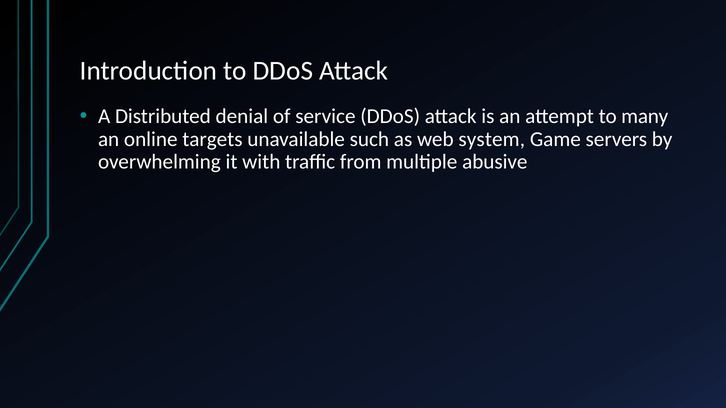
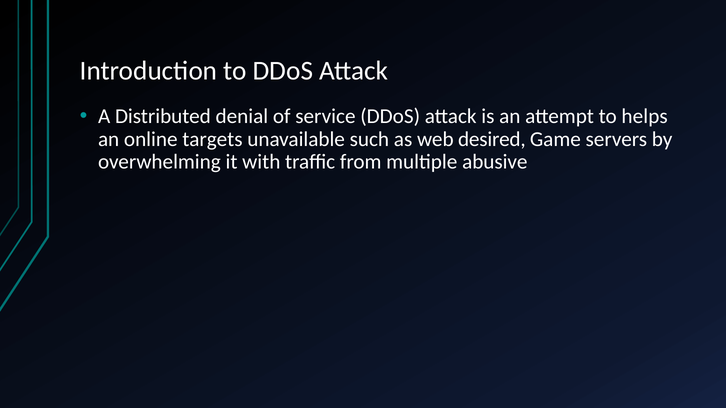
many: many -> helps
system: system -> desired
